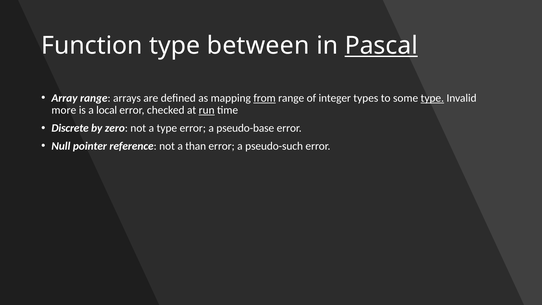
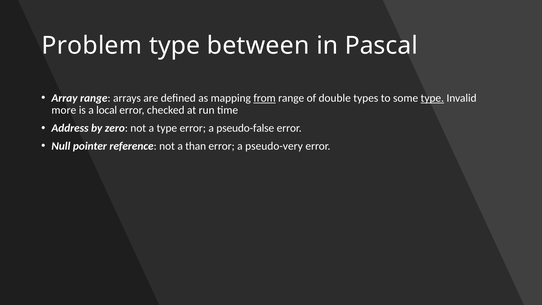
Function: Function -> Problem
Pascal underline: present -> none
integer: integer -> double
run underline: present -> none
Discrete: Discrete -> Address
pseudo-base: pseudo-base -> pseudo-false
pseudo-such: pseudo-such -> pseudo-very
